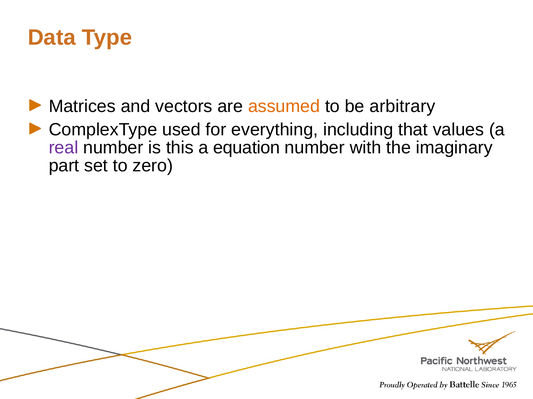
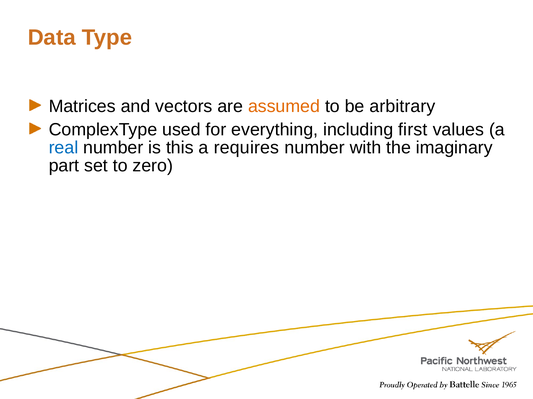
that: that -> first
real colour: purple -> blue
equation: equation -> requires
